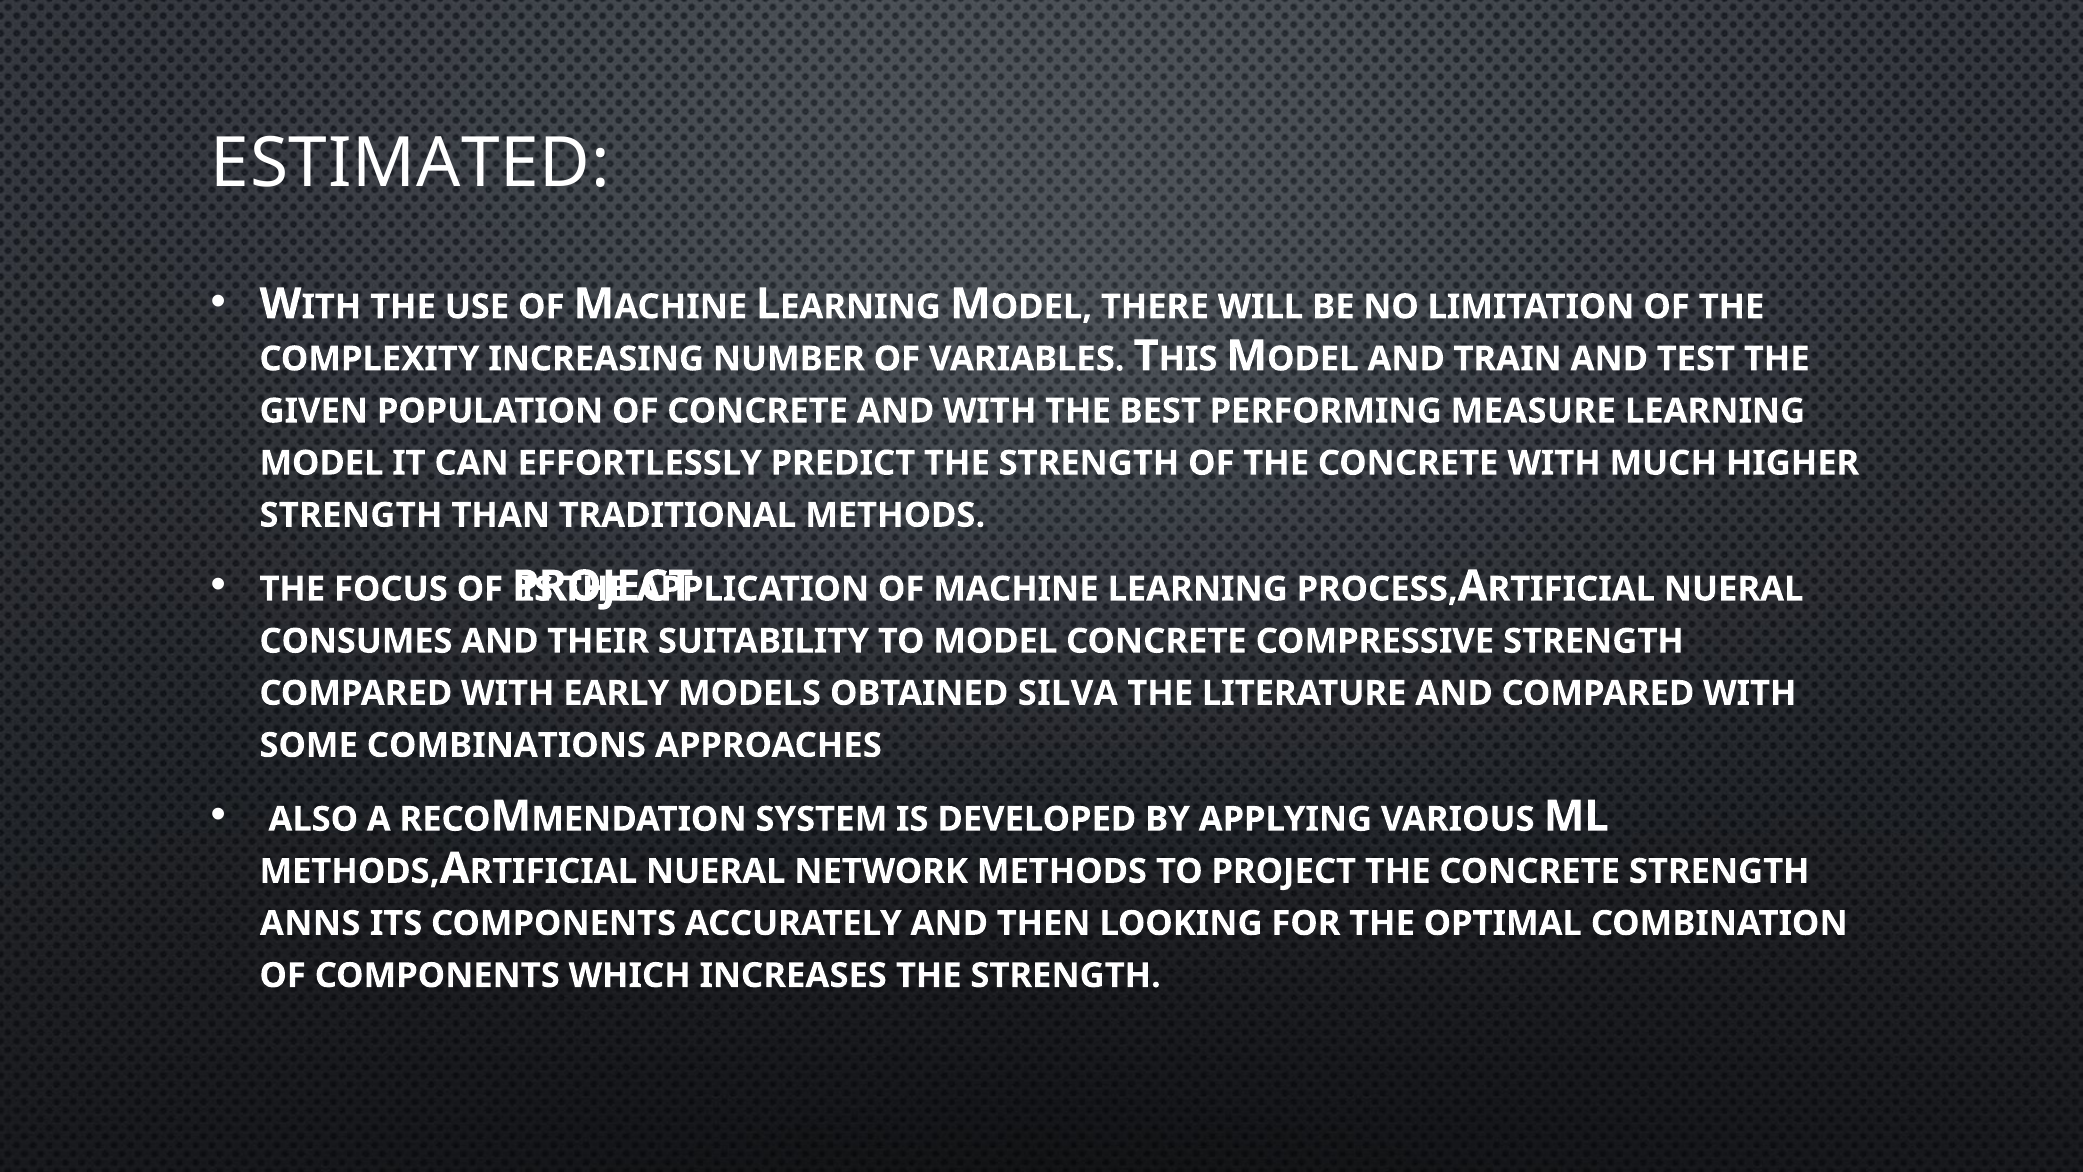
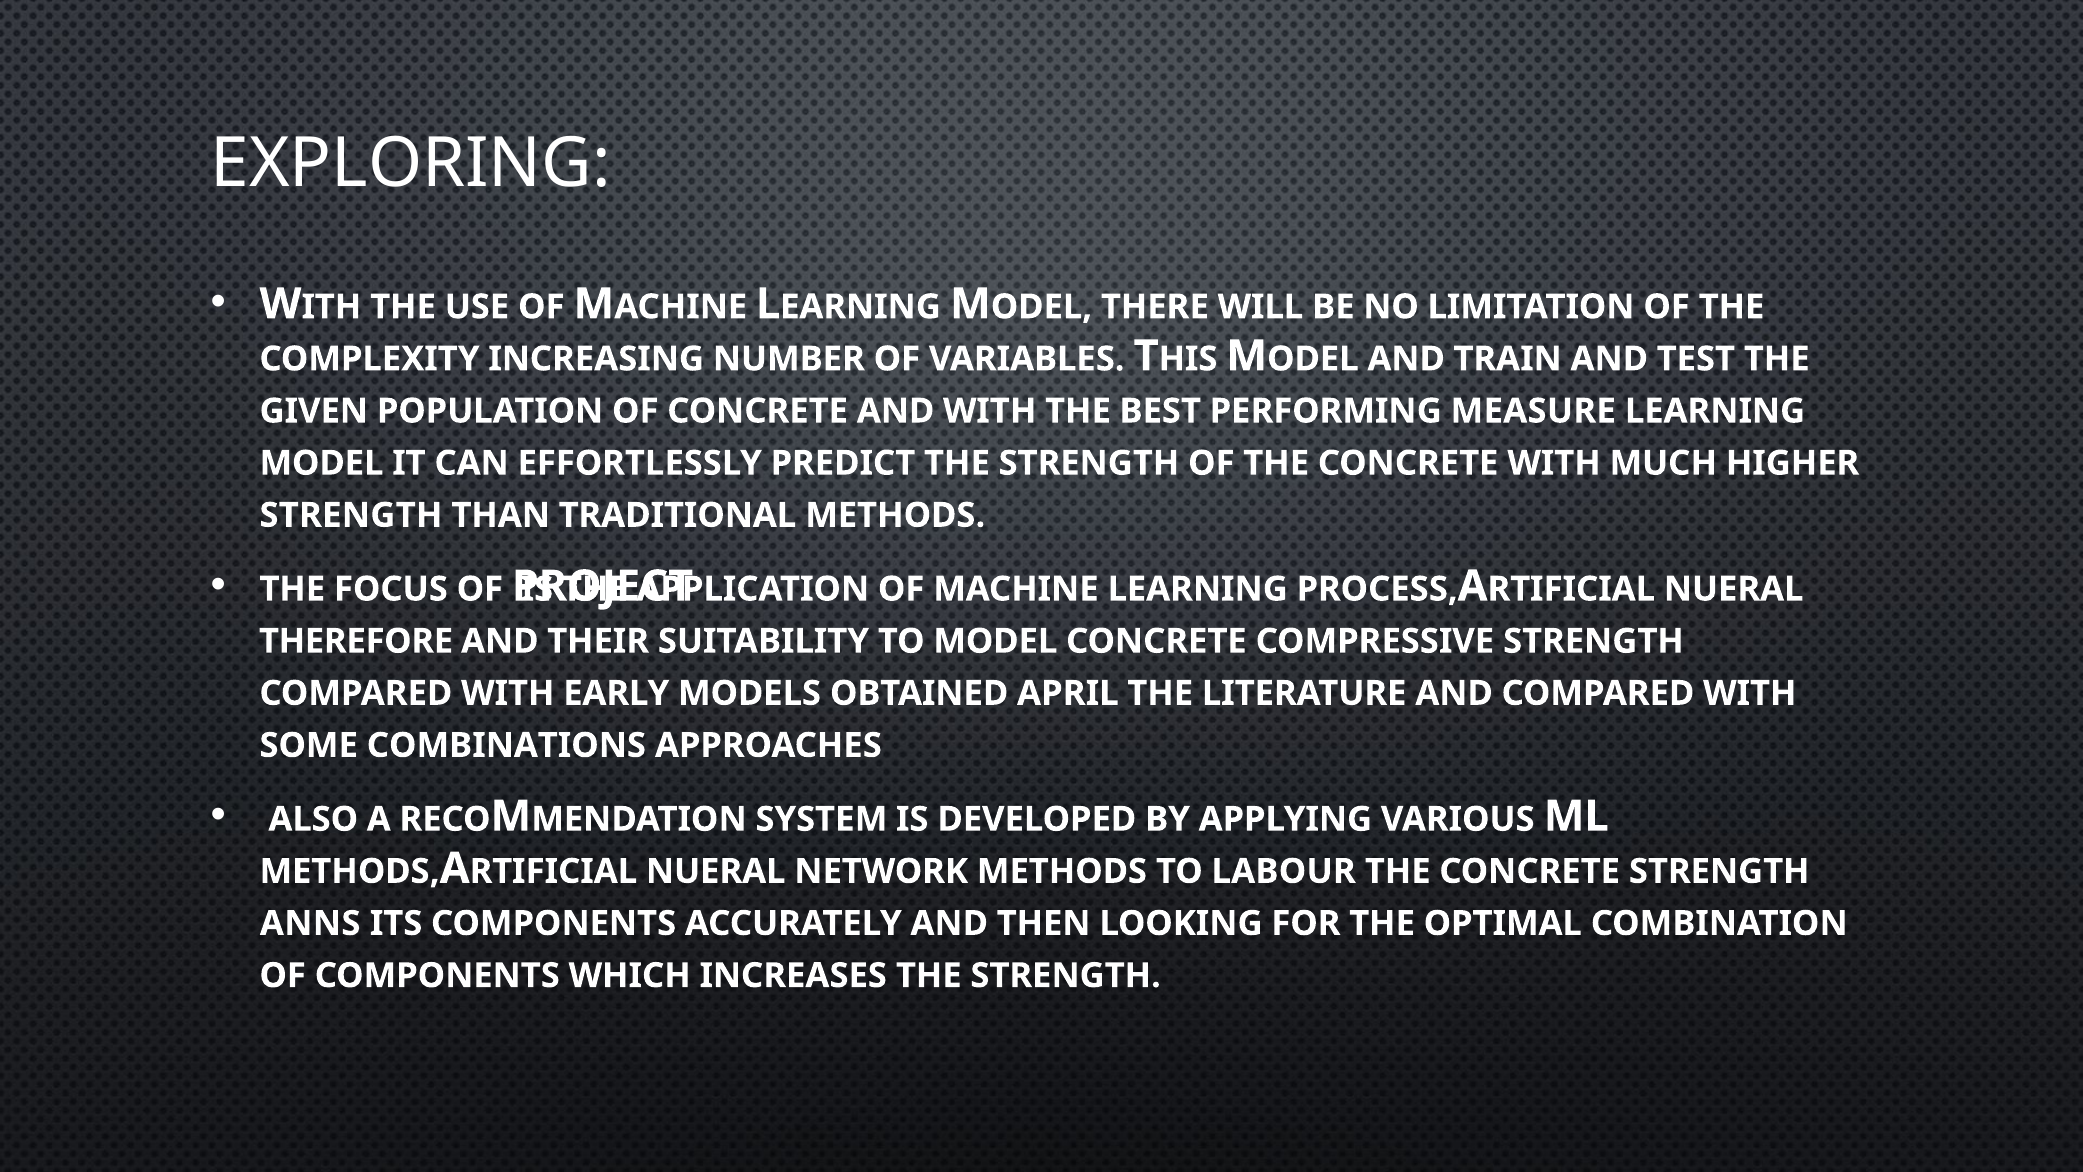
ESTIMATED: ESTIMATED -> EXPLORING
CONSUMES: CONSUMES -> THEREFORE
SILVA: SILVA -> APRIL
TO PROJECT: PROJECT -> LABOUR
